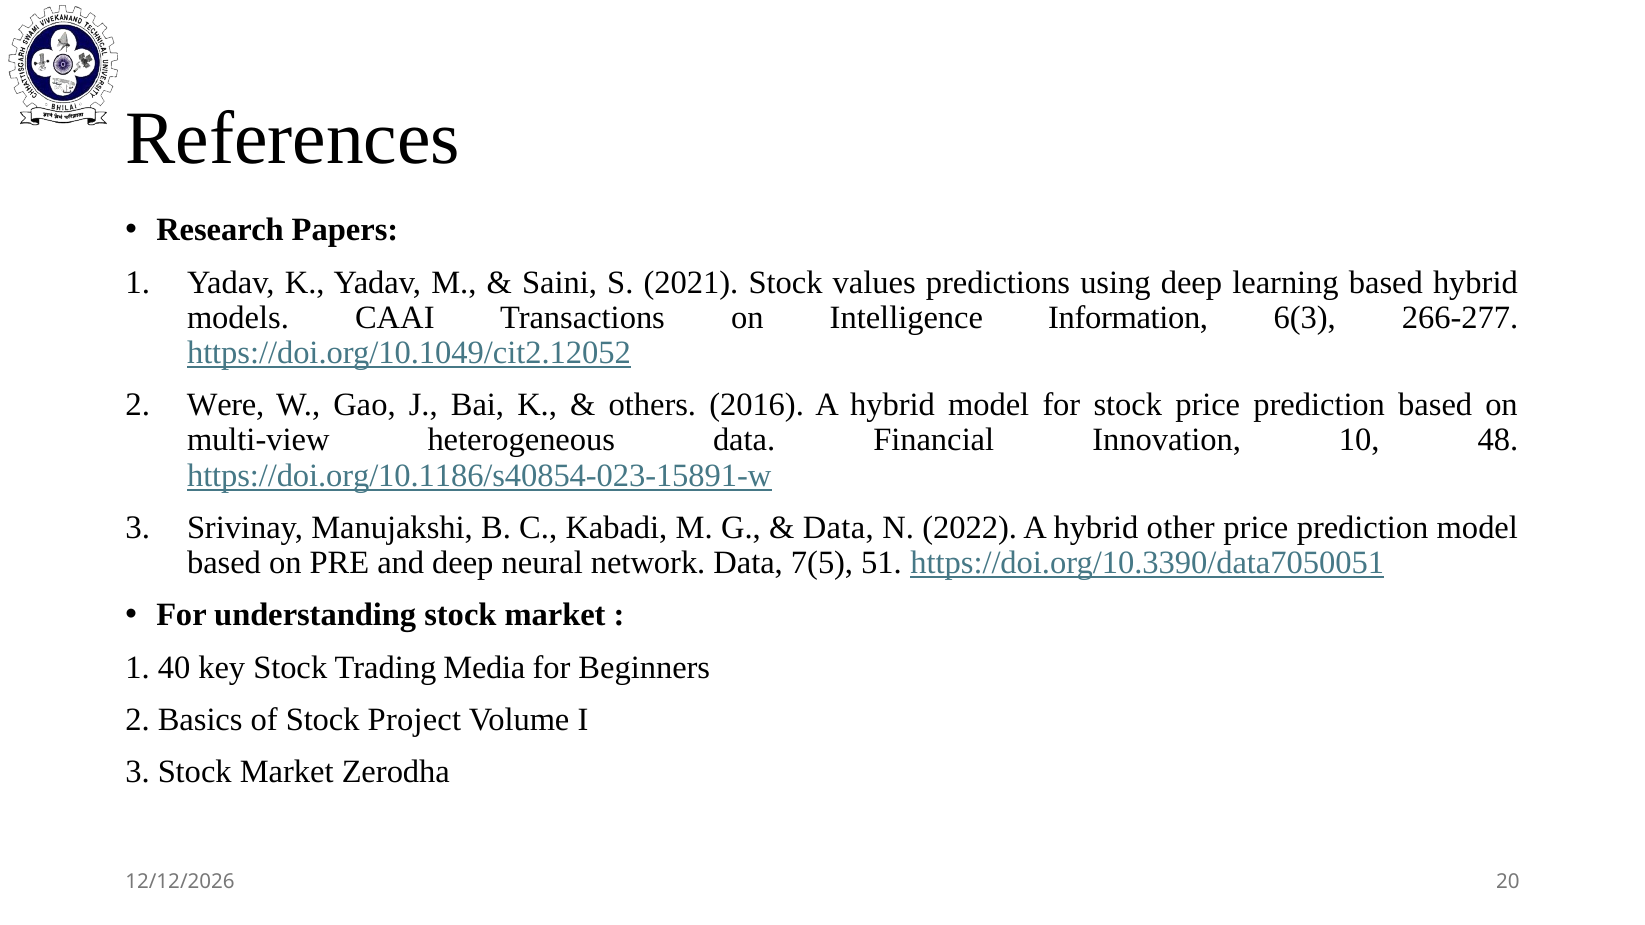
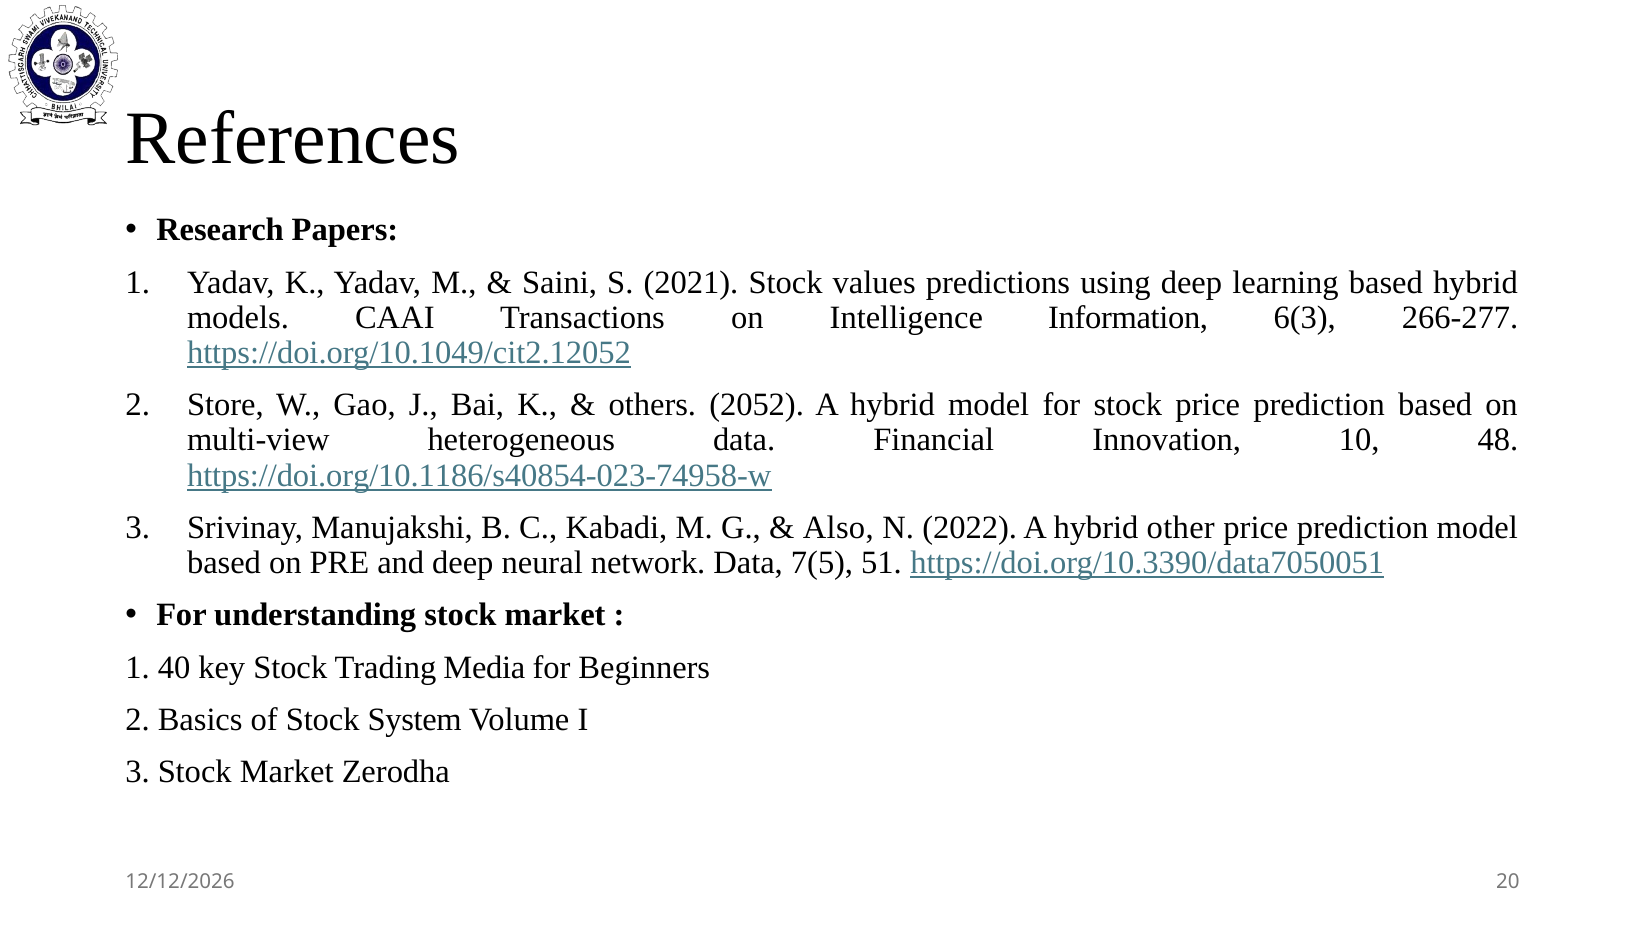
Were: Were -> Store
2016: 2016 -> 2052
https://doi.org/10.1186/s40854-023-15891-w: https://doi.org/10.1186/s40854-023-15891-w -> https://doi.org/10.1186/s40854-023-74958-w
Data at (838, 528): Data -> Also
Project: Project -> System
